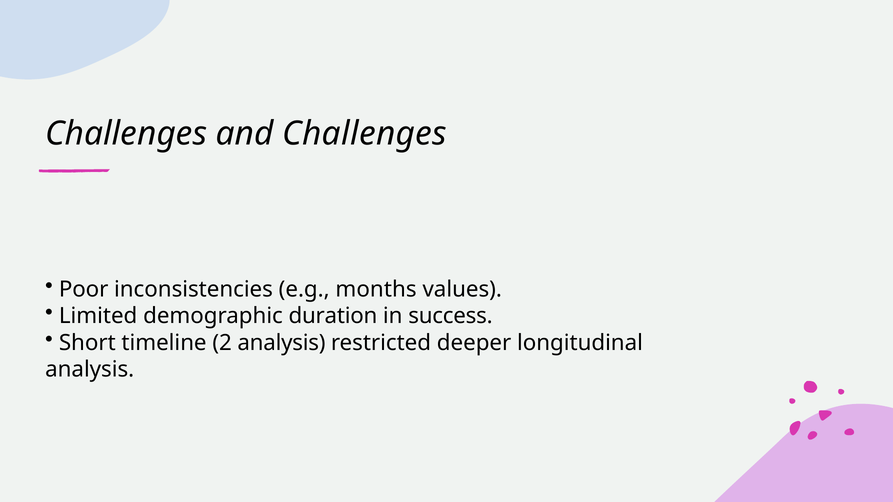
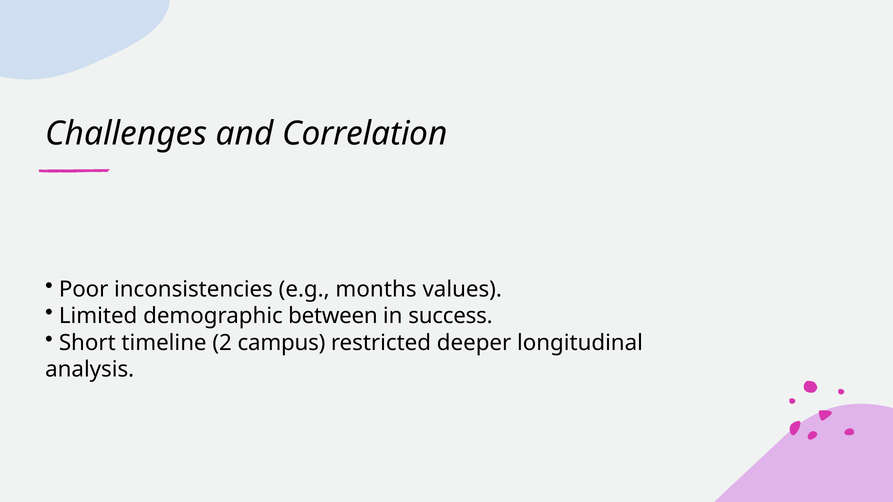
and Challenges: Challenges -> Correlation
duration: duration -> between
2 analysis: analysis -> campus
